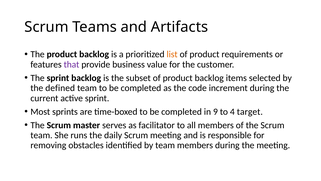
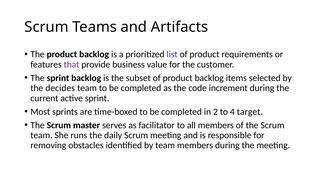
list colour: orange -> purple
defined: defined -> decides
9: 9 -> 2
